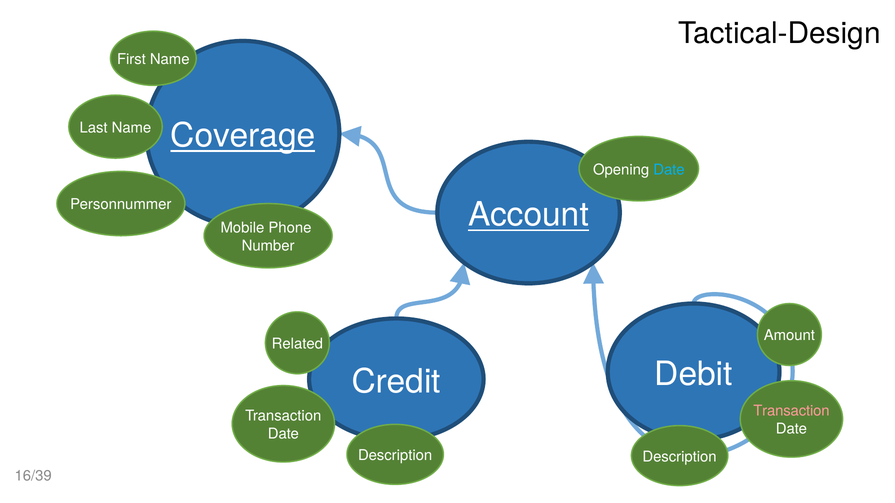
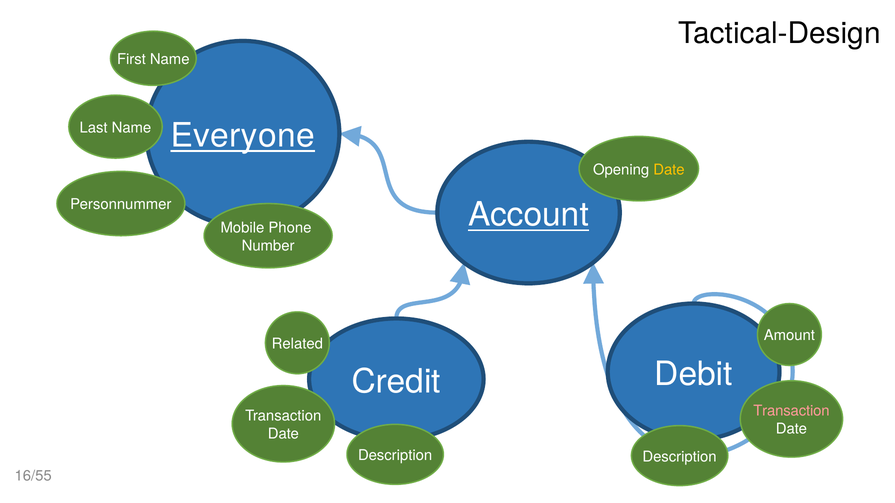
Coverage: Coverage -> Everyone
Date at (669, 170) colour: light blue -> yellow
16/39: 16/39 -> 16/55
